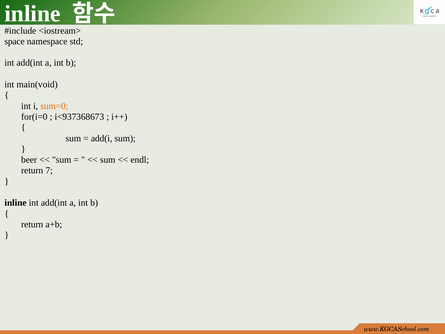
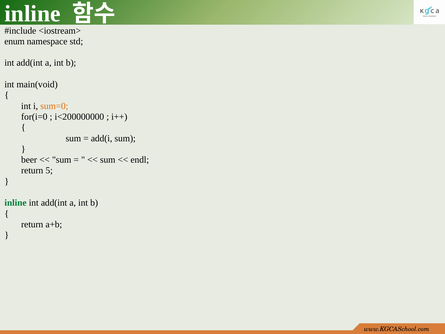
space: space -> enum
i<937368673: i<937368673 -> i<200000000
7: 7 -> 5
inline at (15, 203) colour: black -> green
